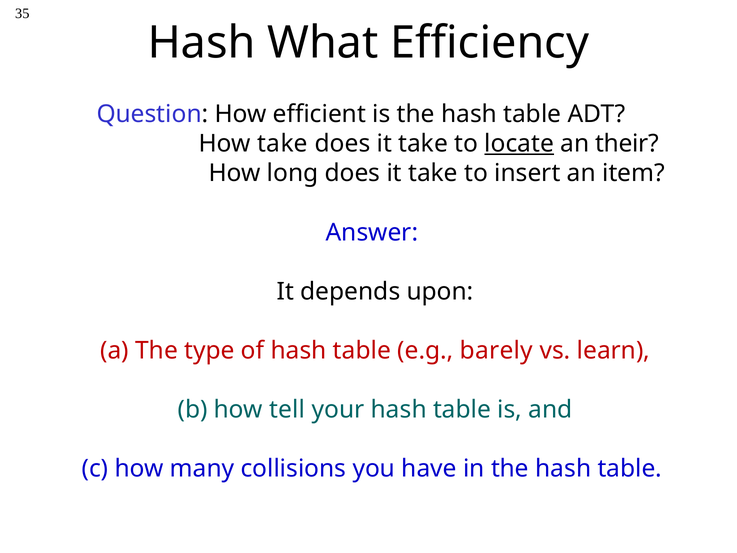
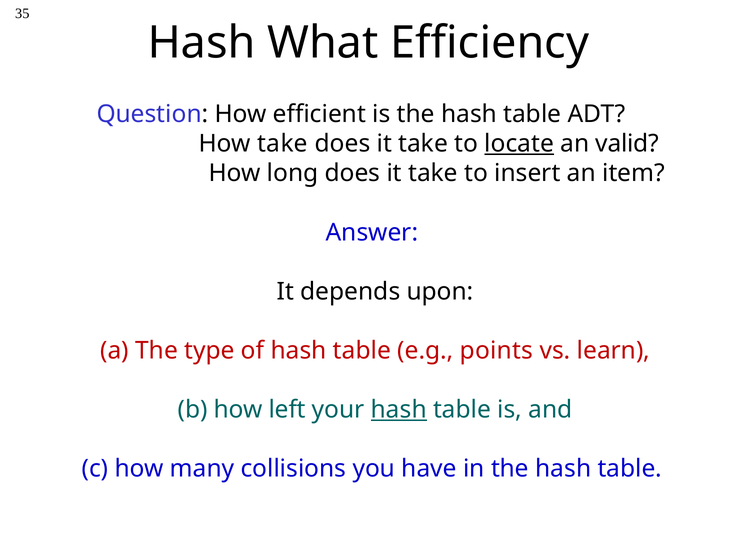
their: their -> valid
barely: barely -> points
tell: tell -> left
hash at (399, 409) underline: none -> present
